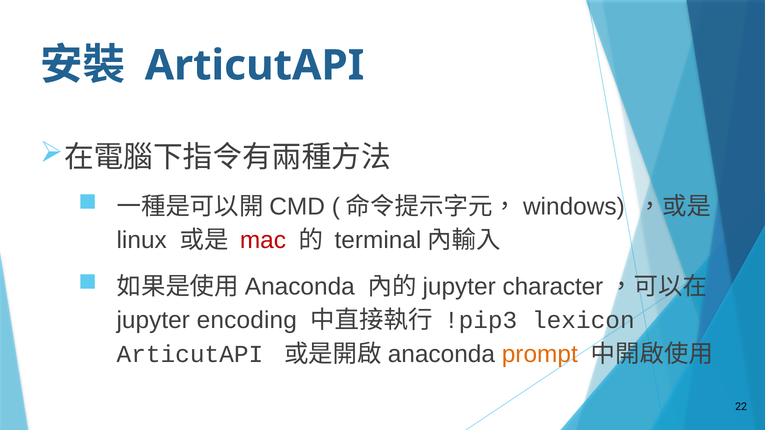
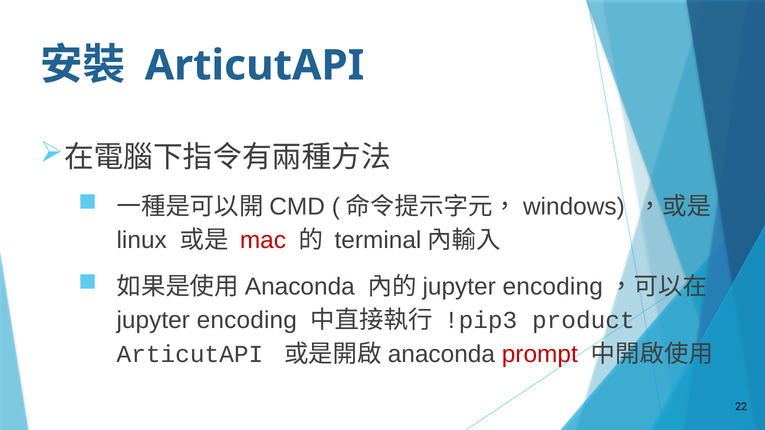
character at (553, 287): character -> encoding
lexicon: lexicon -> product
prompt colour: orange -> red
